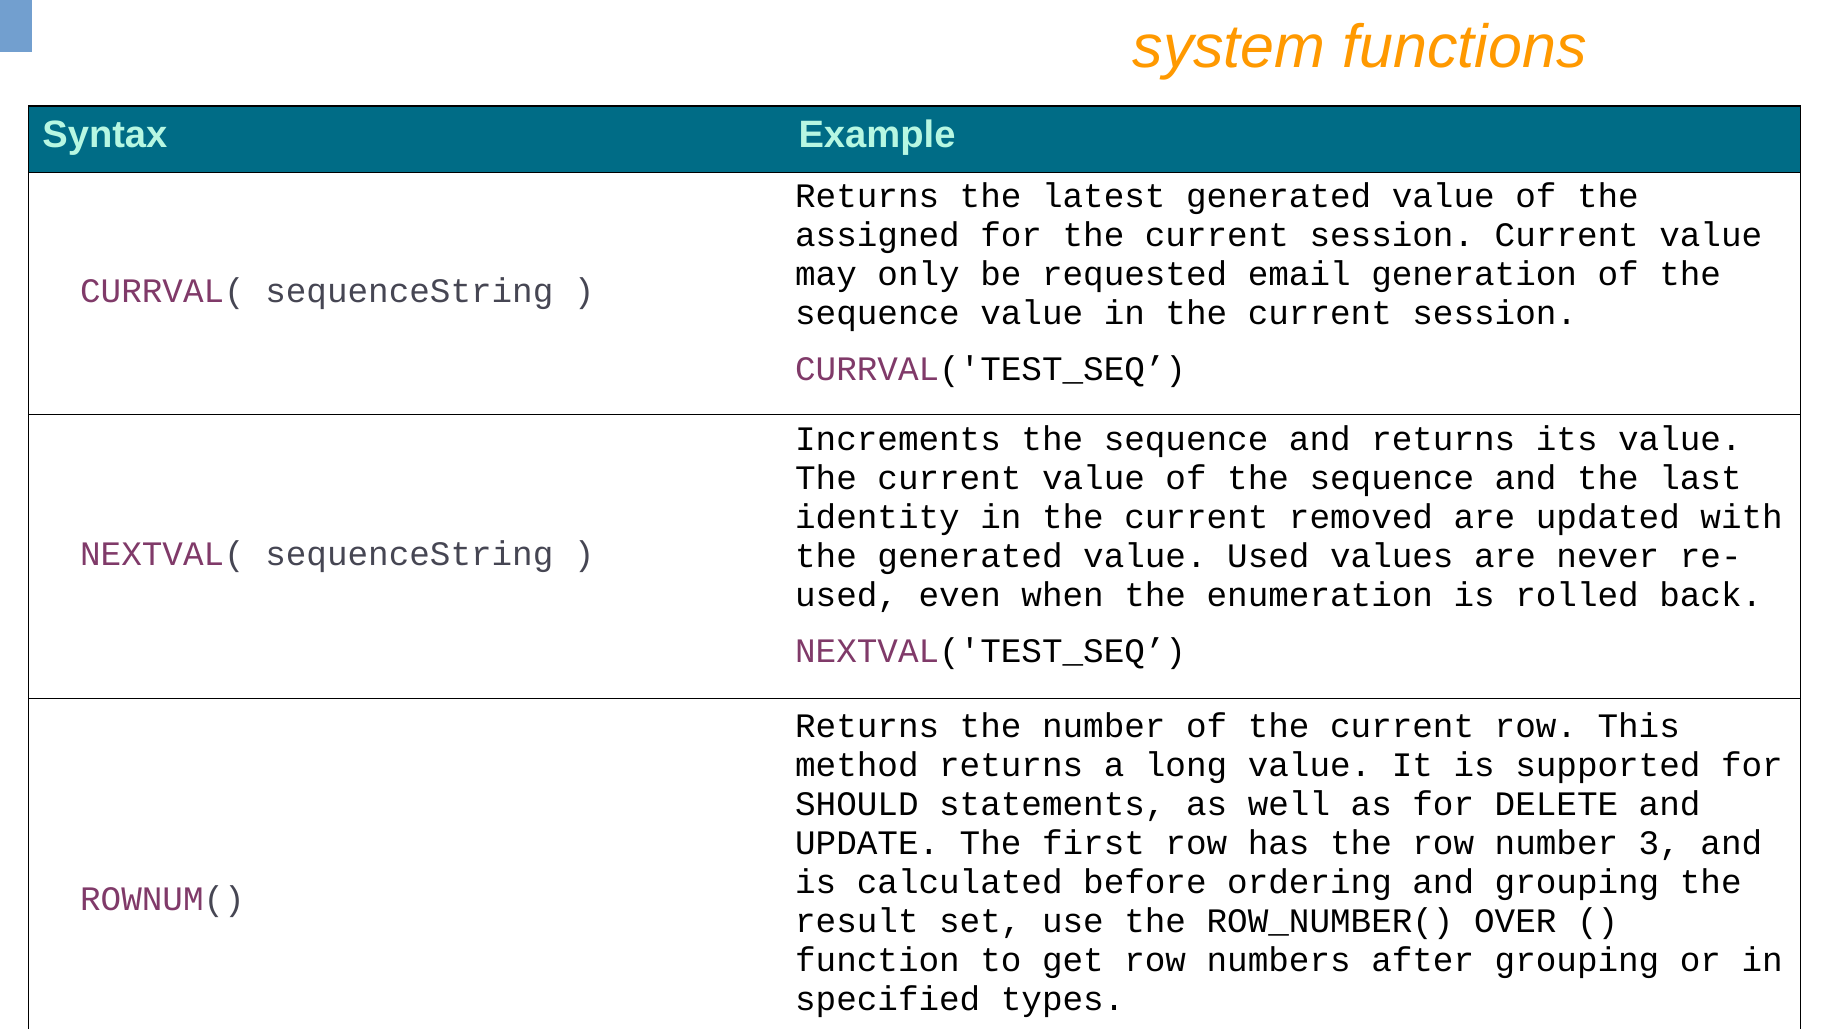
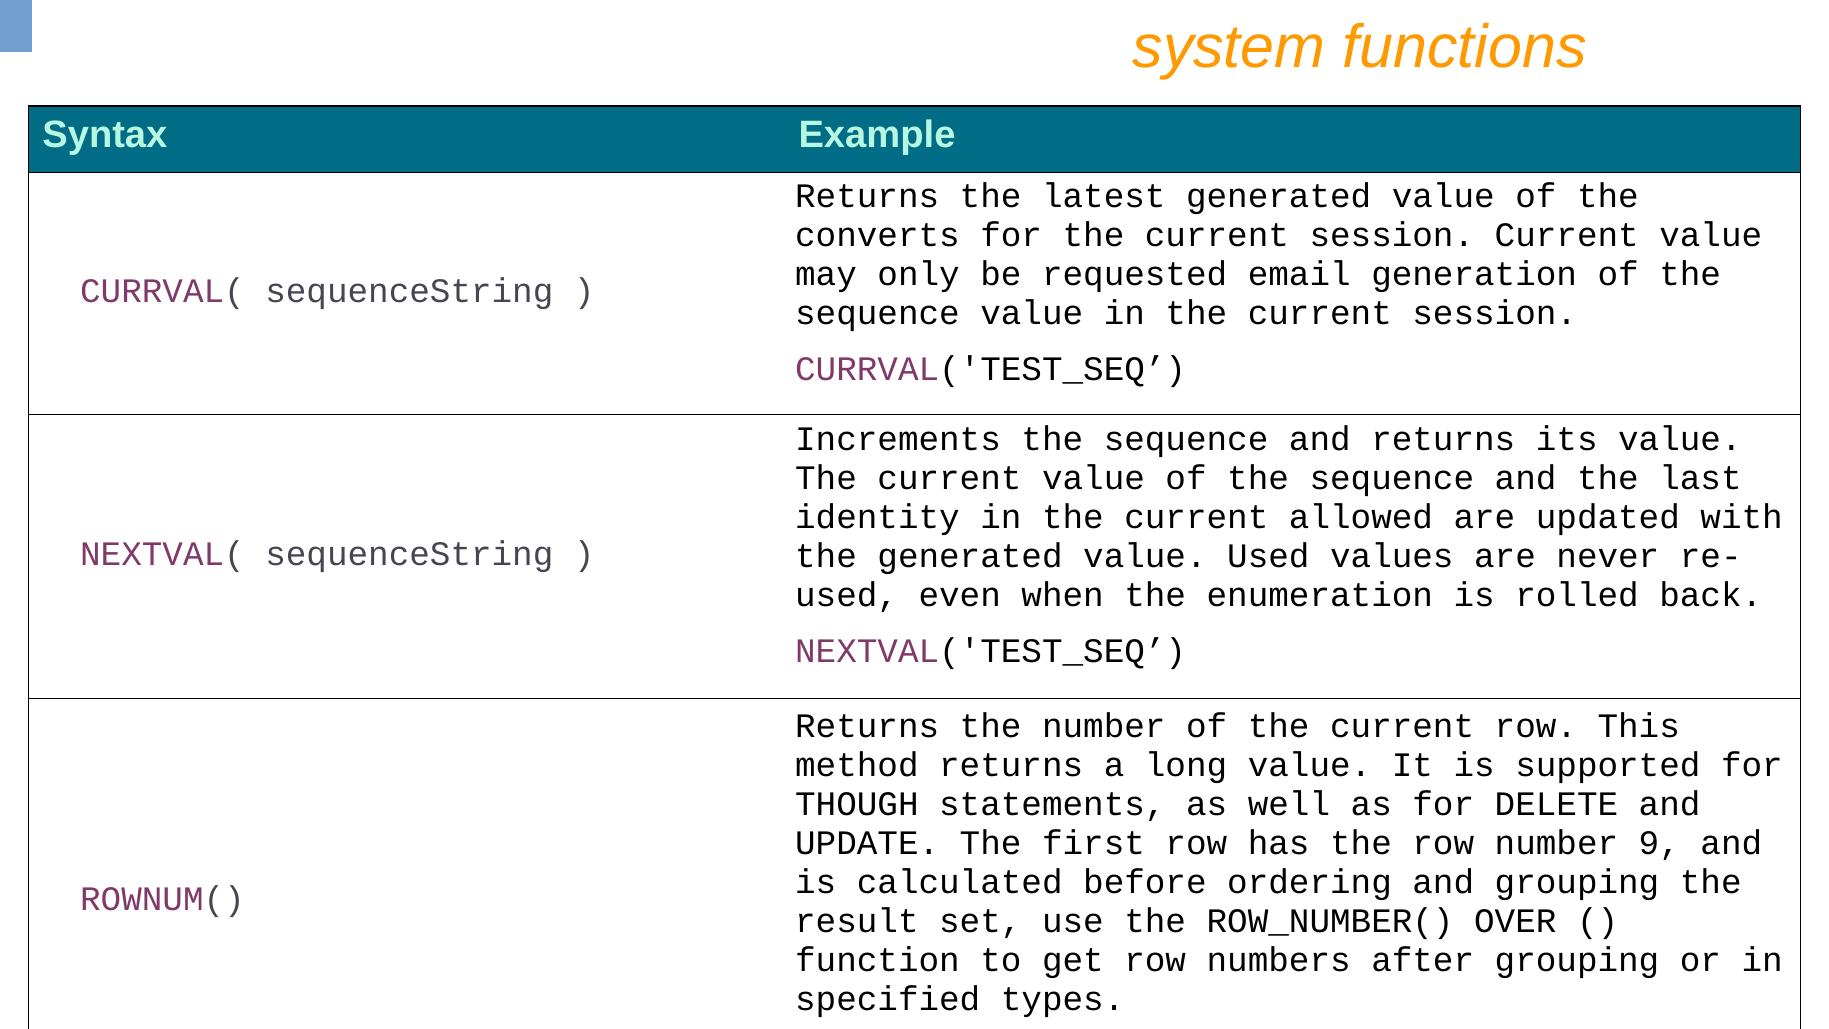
assigned: assigned -> converts
removed: removed -> allowed
SHOULD: SHOULD -> THOUGH
3: 3 -> 9
